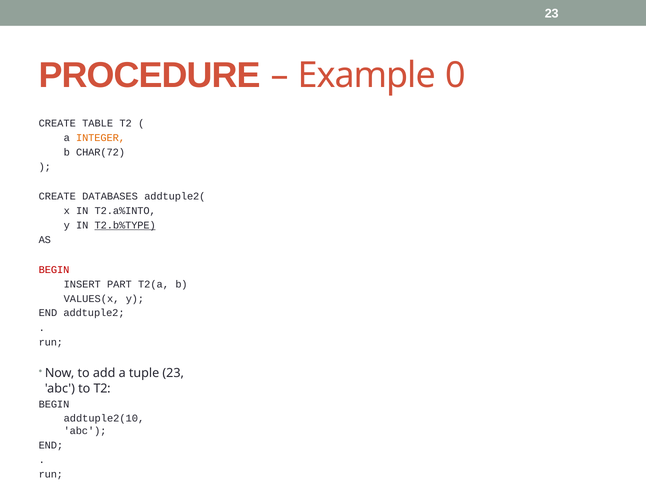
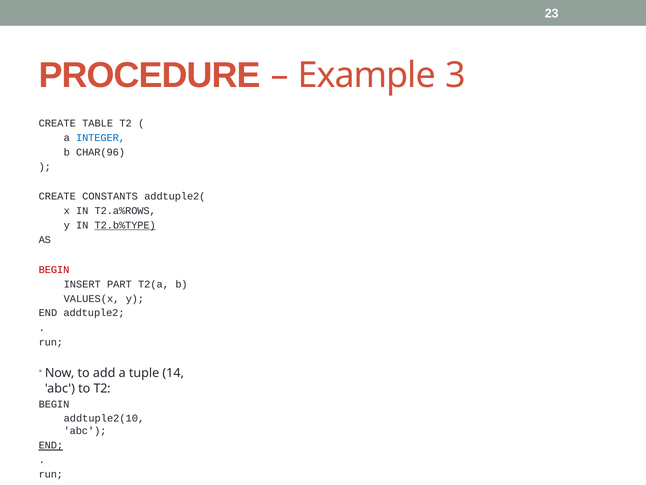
0: 0 -> 3
INTEGER colour: orange -> blue
CHAR(72: CHAR(72 -> CHAR(96
DATABASES: DATABASES -> CONSTANTS
T2.a%INTO: T2.a%INTO -> T2.a%ROWS
tuple 23: 23 -> 14
END at (51, 445) underline: none -> present
